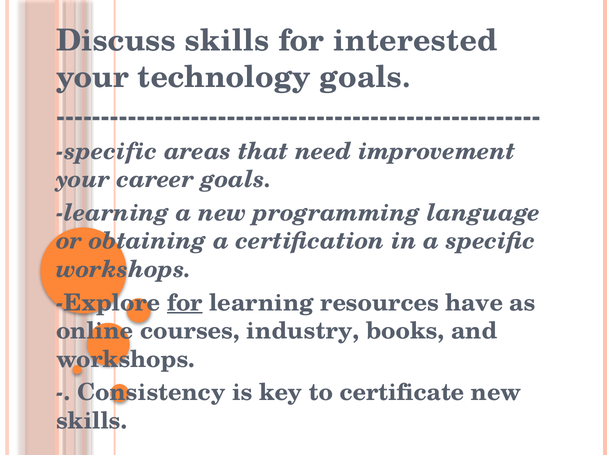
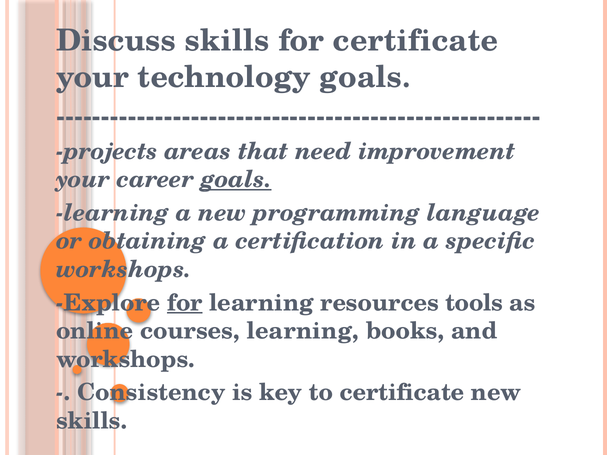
for interested: interested -> certificate
specific at (107, 151): specific -> projects
goals at (236, 180) underline: none -> present
have: have -> tools
courses industry: industry -> learning
